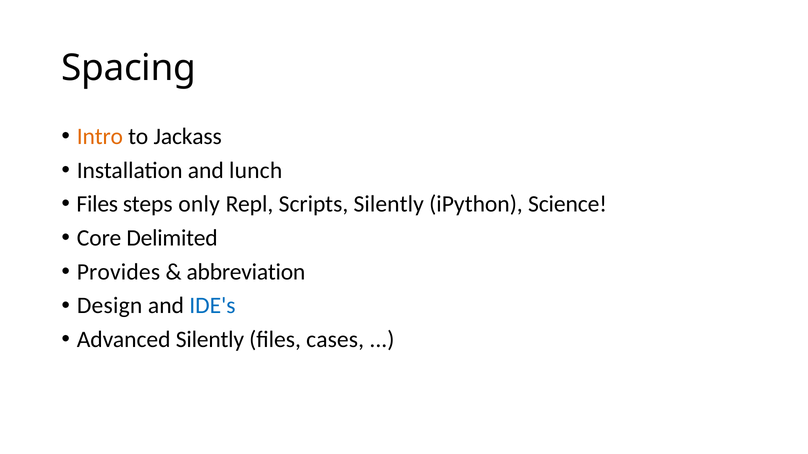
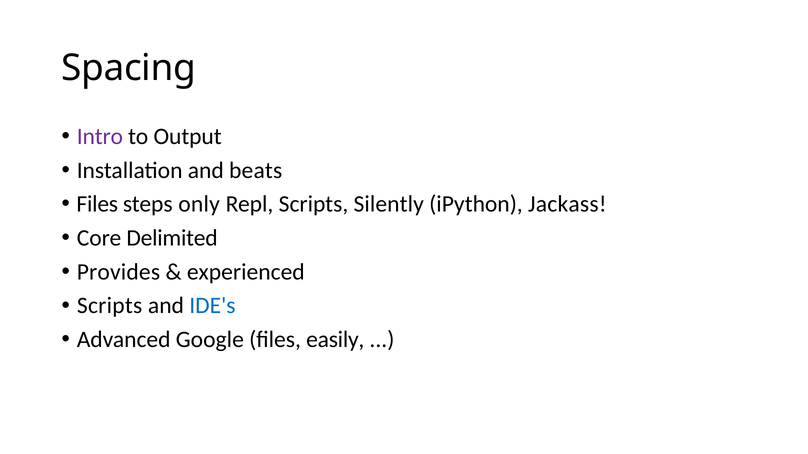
Intro colour: orange -> purple
Jackass: Jackass -> Output
lunch: lunch -> beats
Science: Science -> Jackass
abbreviation: abbreviation -> experienced
Design at (110, 306): Design -> Scripts
Advanced Silently: Silently -> Google
cases: cases -> easily
